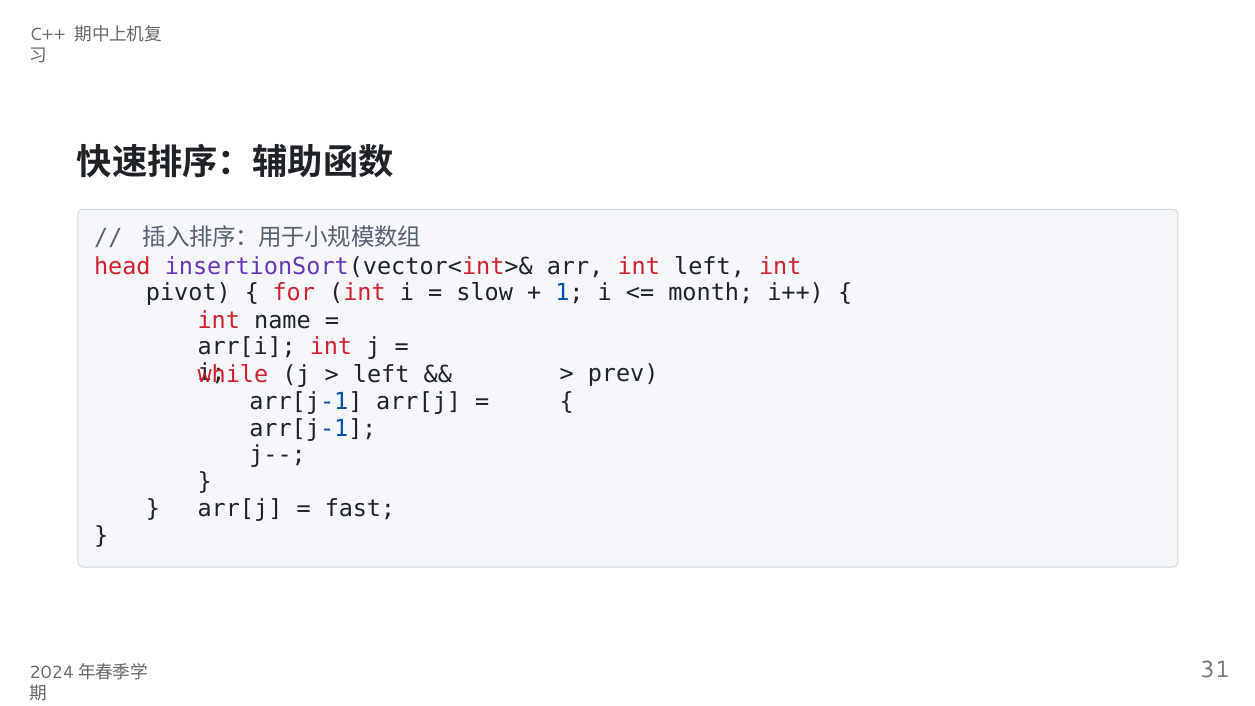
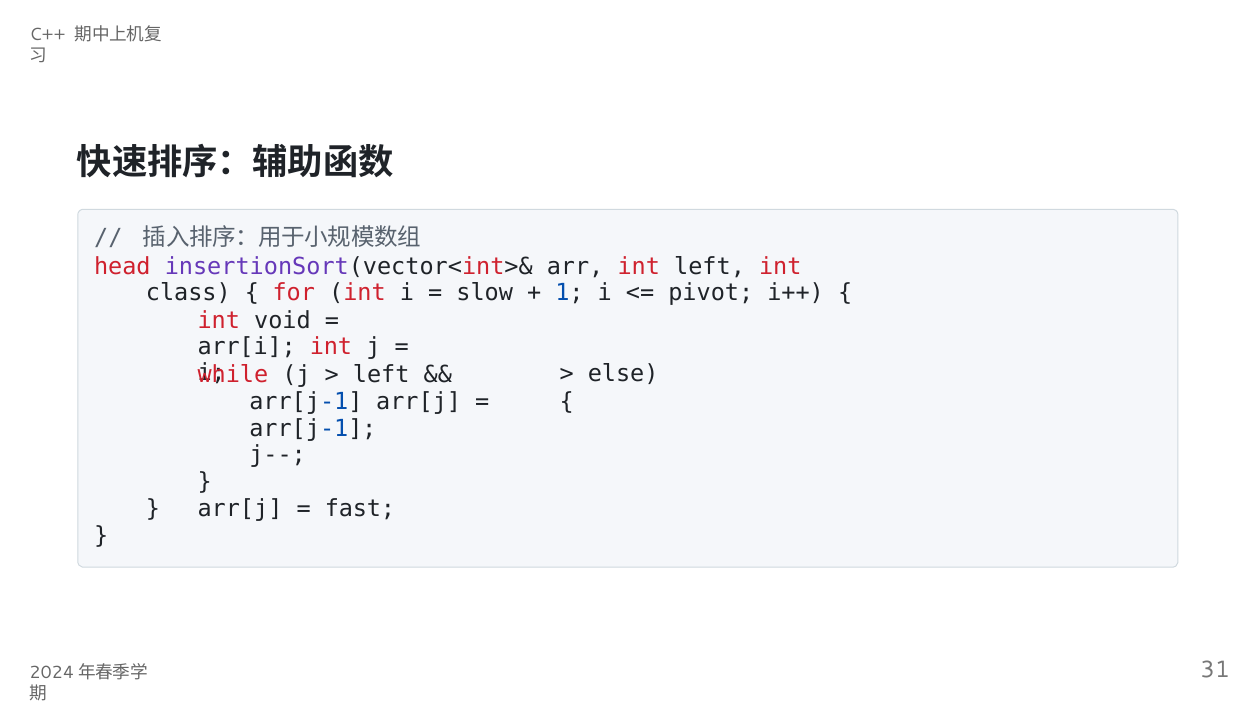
pivot: pivot -> class
month: month -> pivot
name: name -> void
prev: prev -> else
